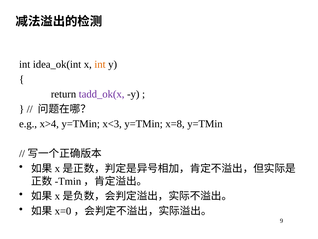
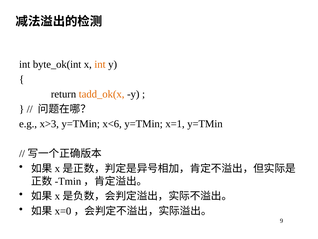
idea_ok(int: idea_ok(int -> byte_ok(int
tadd_ok(x colour: purple -> orange
x>4: x>4 -> x>3
x<3: x<3 -> x<6
x=8: x=8 -> x=1
